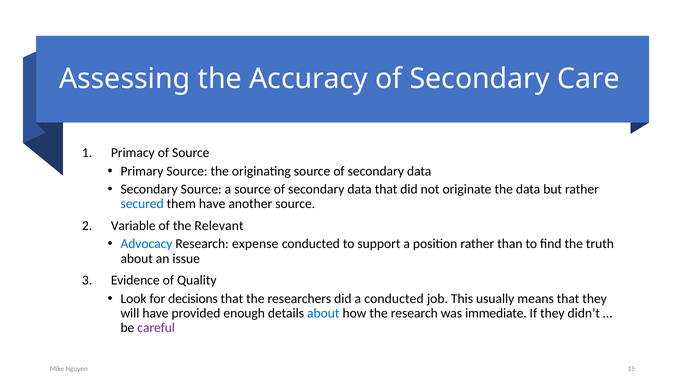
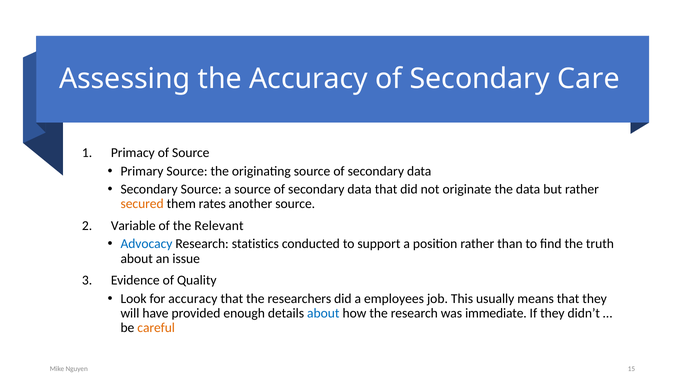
secured colour: blue -> orange
them have: have -> rates
expense: expense -> statistics
for decisions: decisions -> accuracy
a conducted: conducted -> employees
careful colour: purple -> orange
